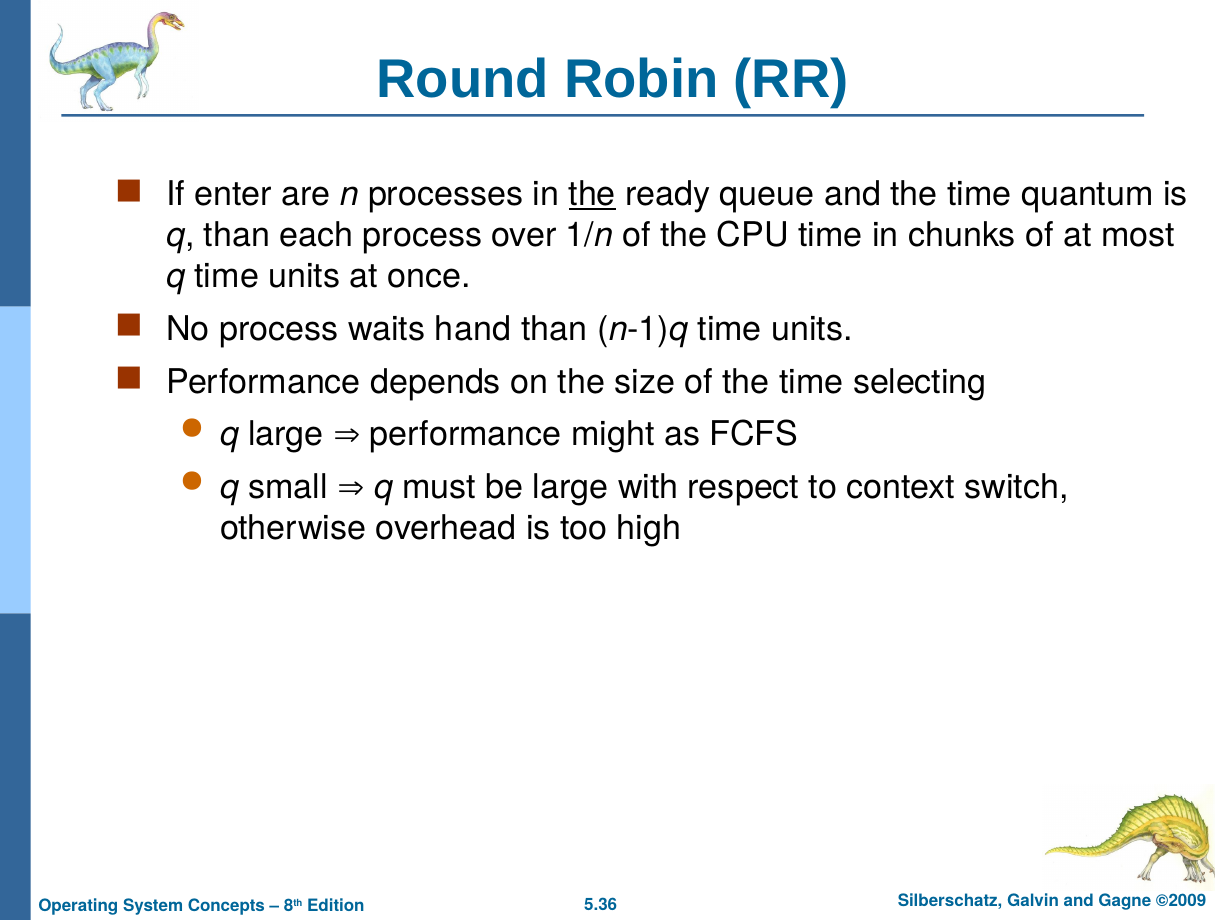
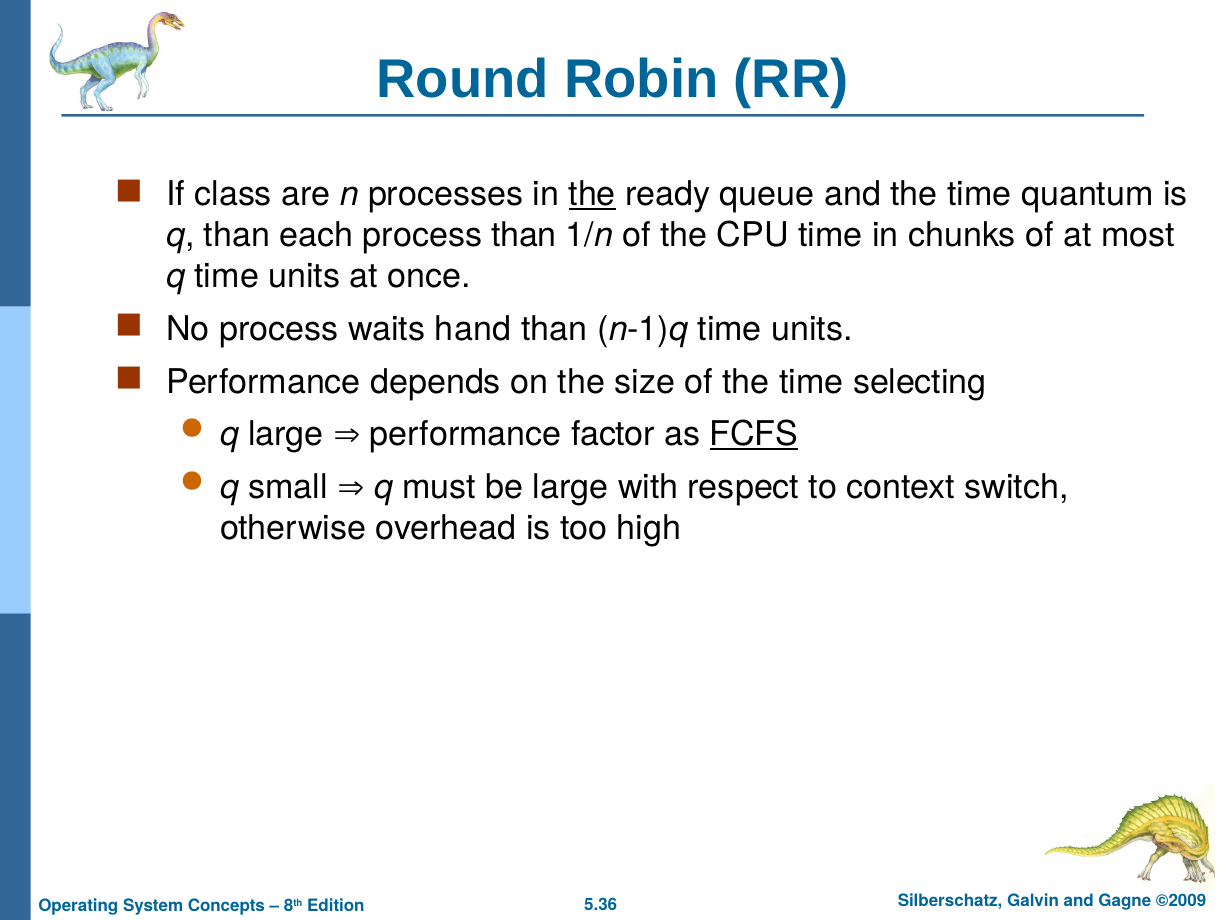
enter: enter -> class
process over: over -> than
might: might -> factor
FCFS underline: none -> present
